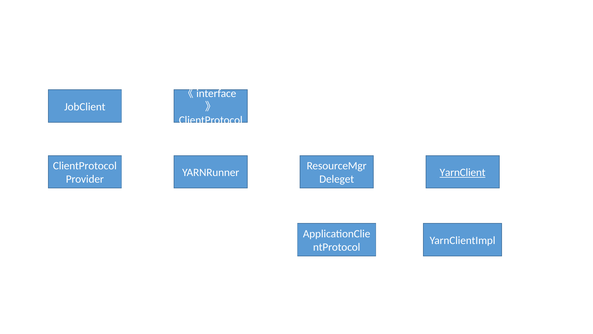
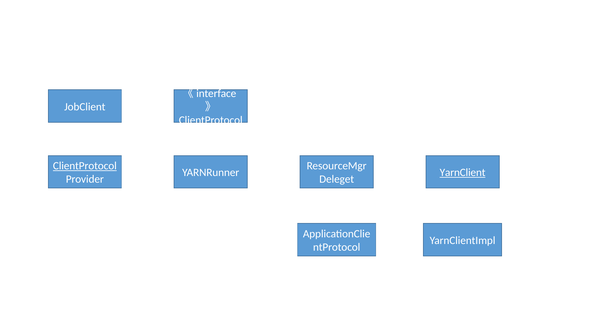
ClientProtocol at (85, 166) underline: none -> present
